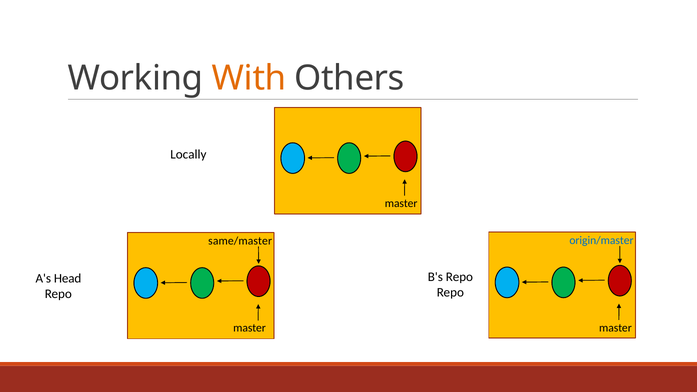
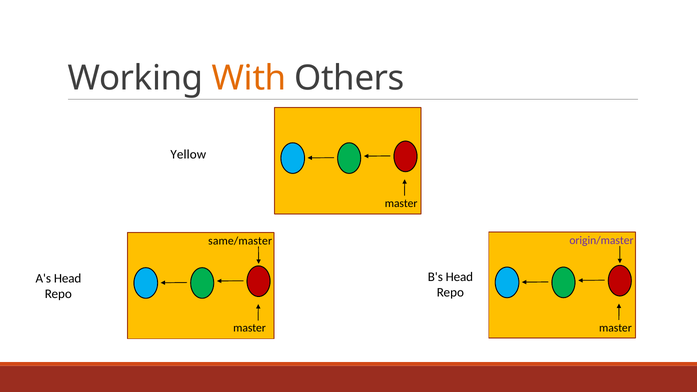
Locally: Locally -> Yellow
origin/master colour: blue -> purple
B's Repo: Repo -> Head
